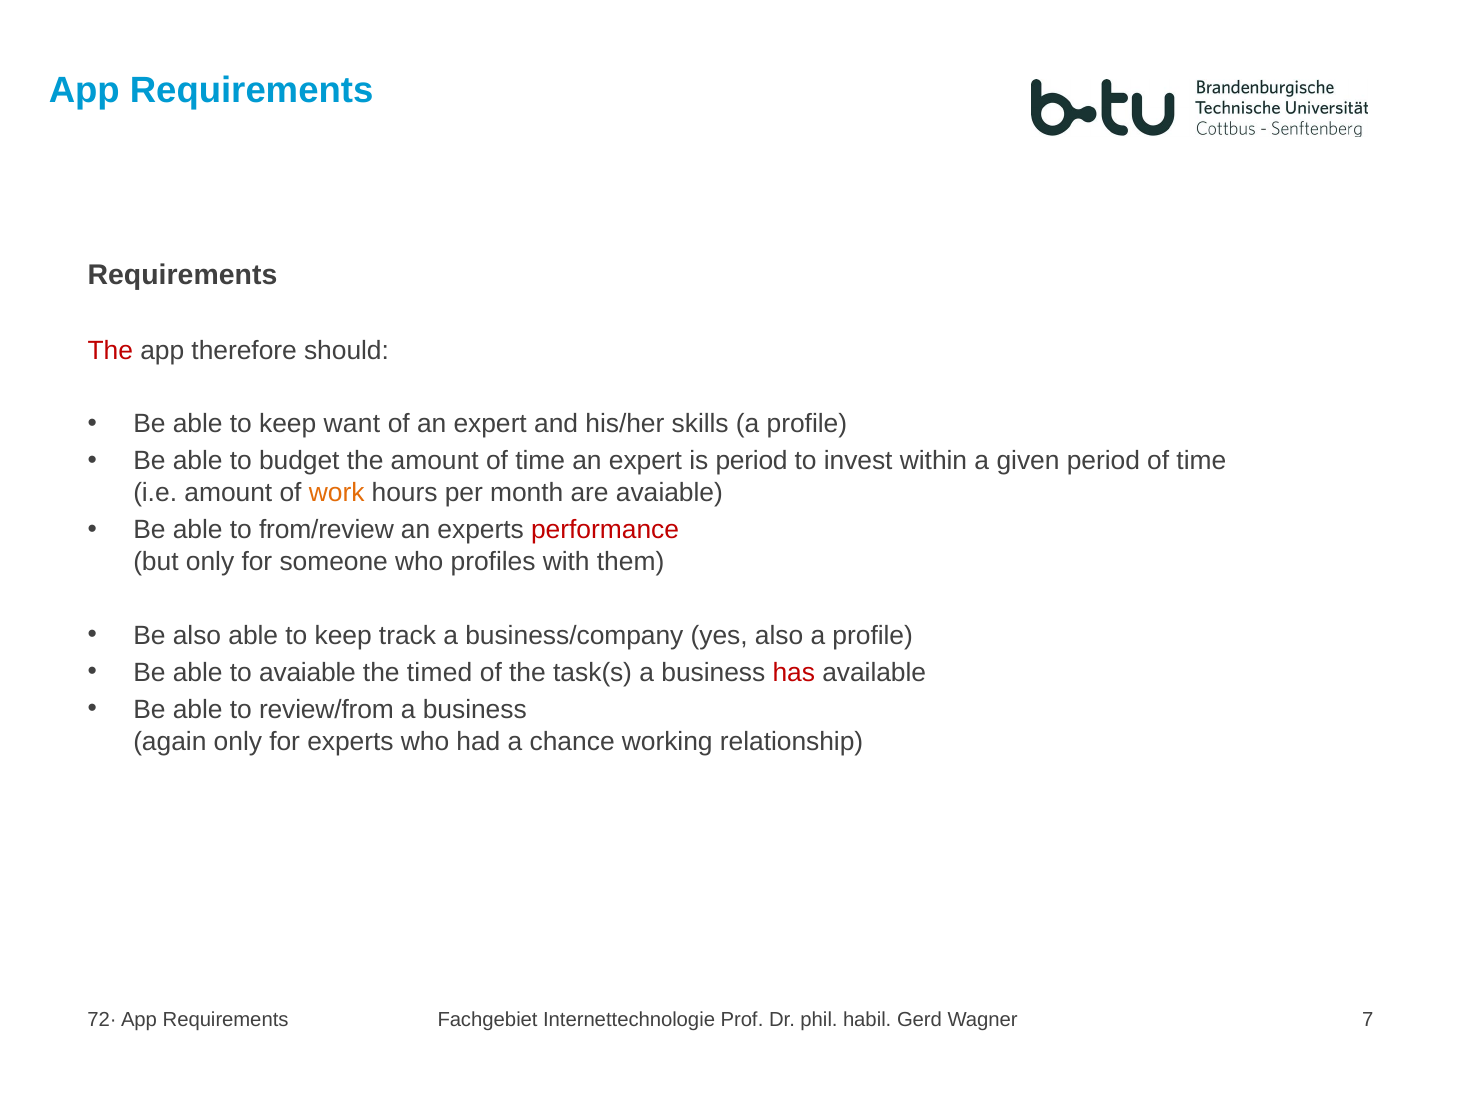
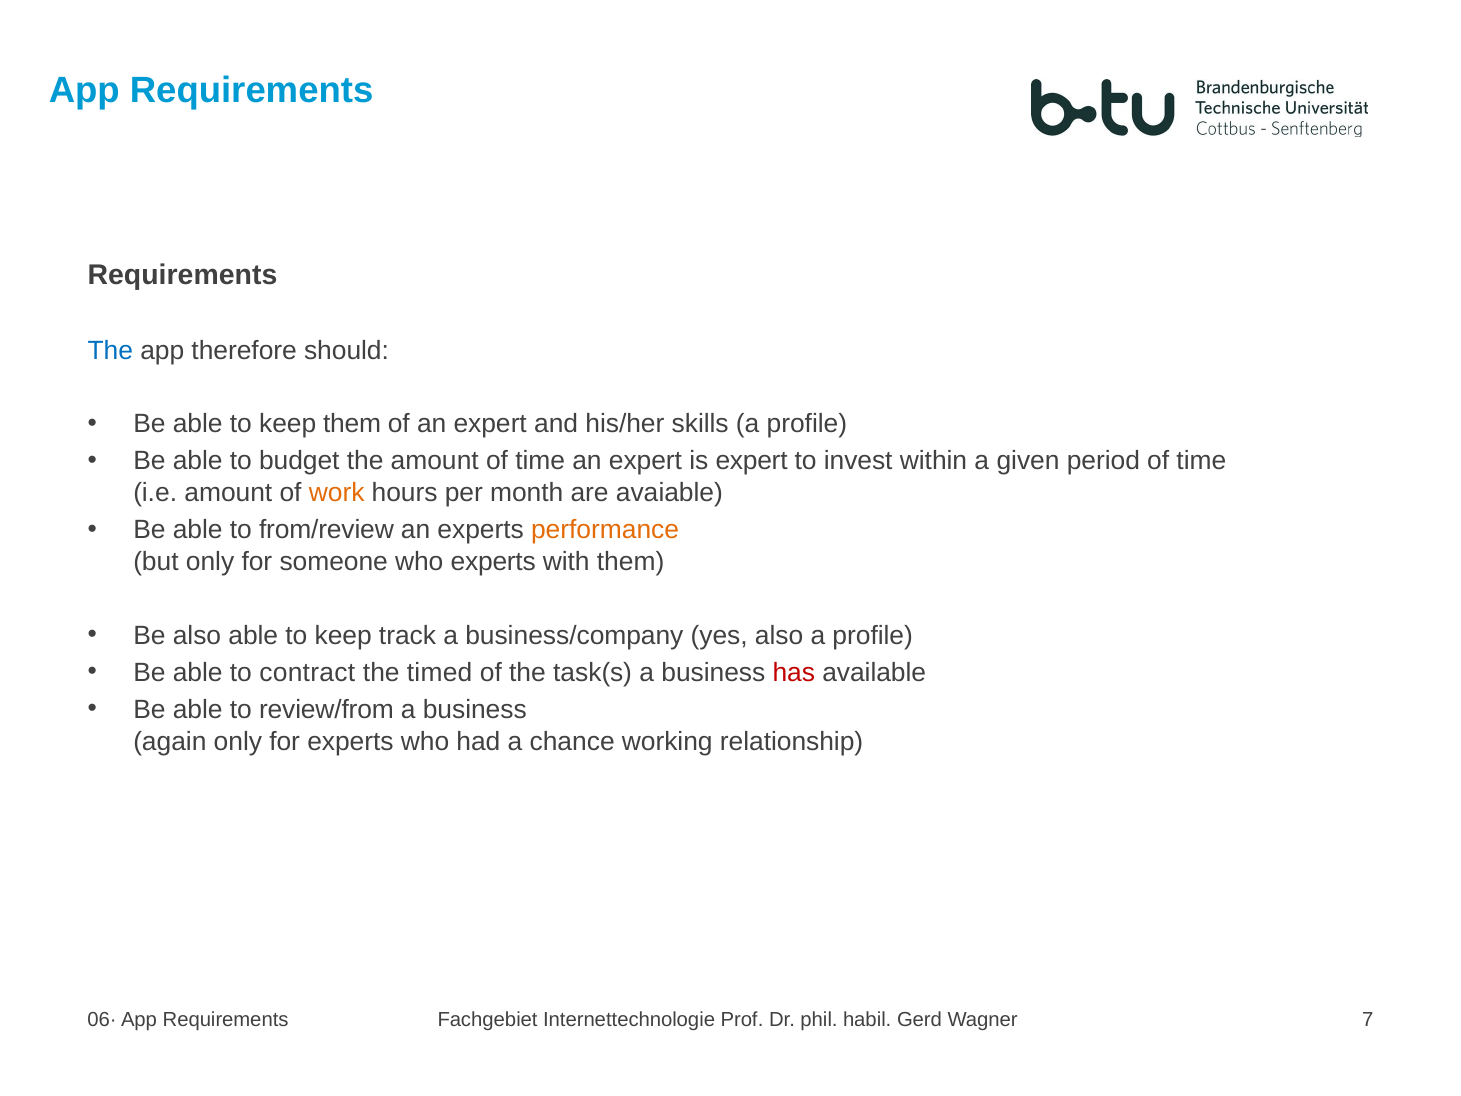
The at (110, 350) colour: red -> blue
keep want: want -> them
is period: period -> expert
performance colour: red -> orange
who profiles: profiles -> experts
to avaiable: avaiable -> contract
72·: 72· -> 06·
